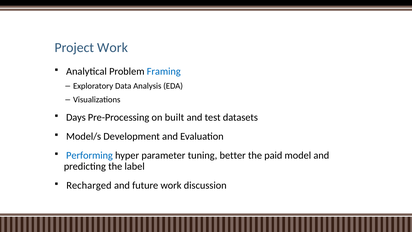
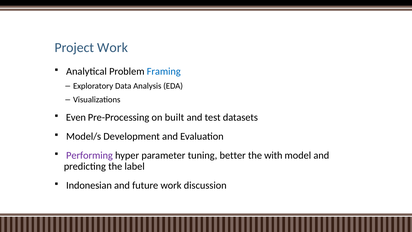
Days: Days -> Even
Performing colour: blue -> purple
paid: paid -> with
Recharged: Recharged -> Indonesian
